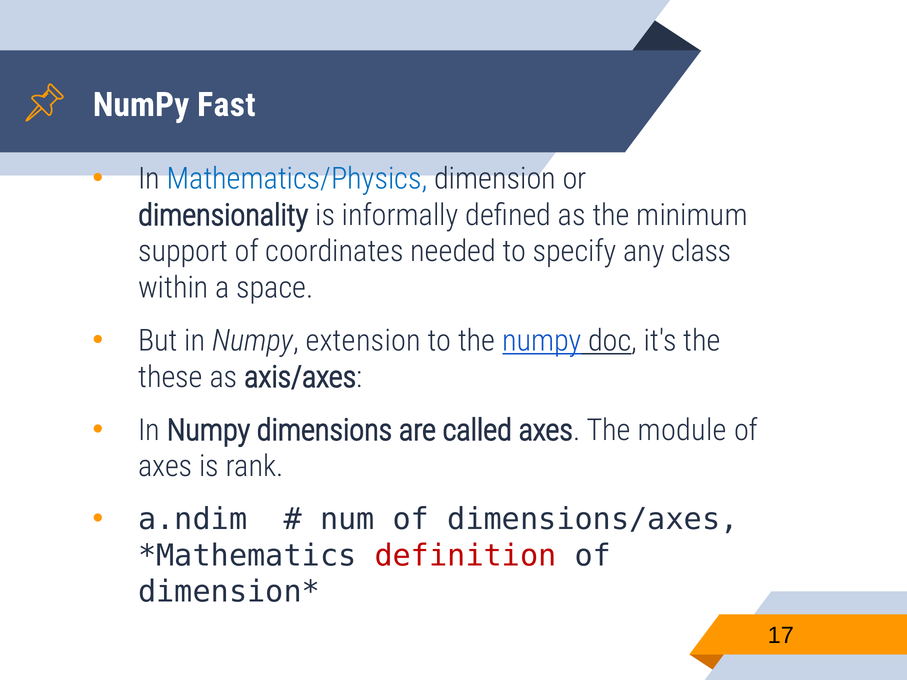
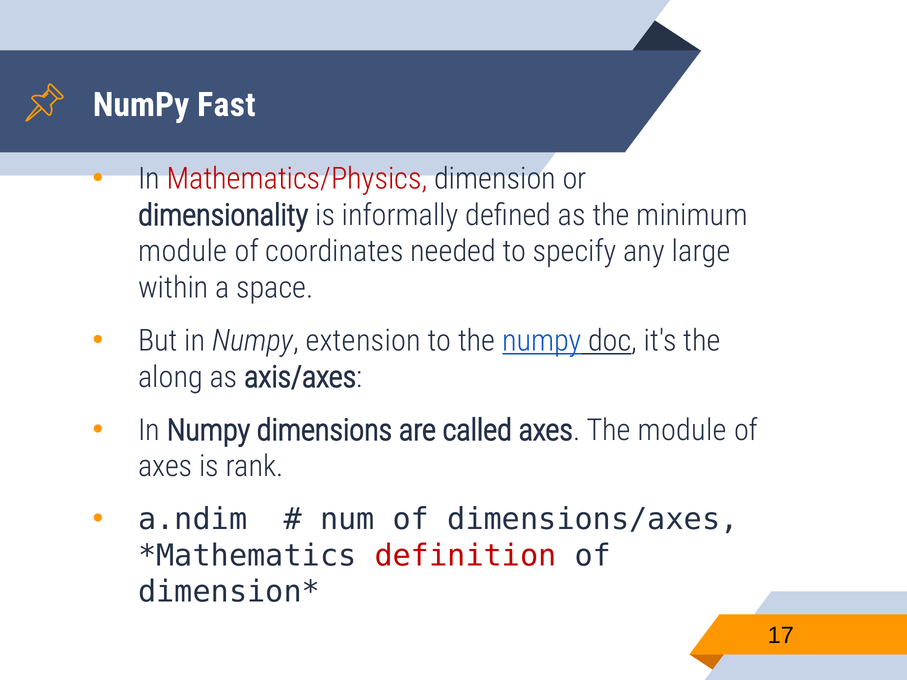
Mathematics/Physics colour: blue -> red
support at (183, 252): support -> module
class: class -> large
these: these -> along
